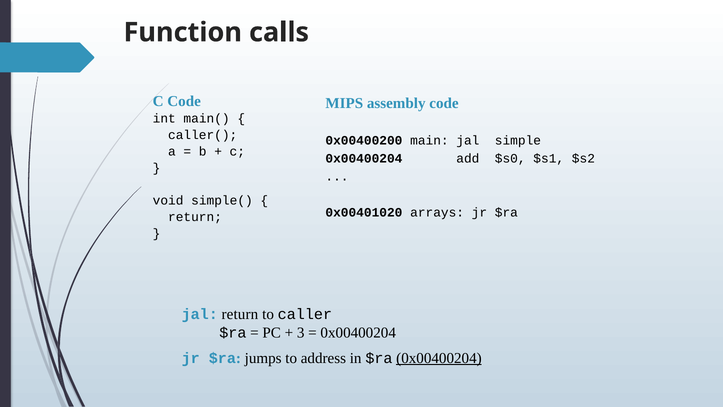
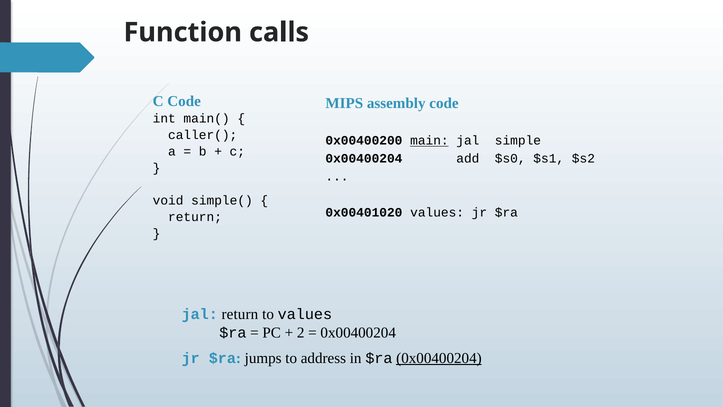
main underline: none -> present
0x00401020 arrays: arrays -> values
to caller: caller -> values
3: 3 -> 2
